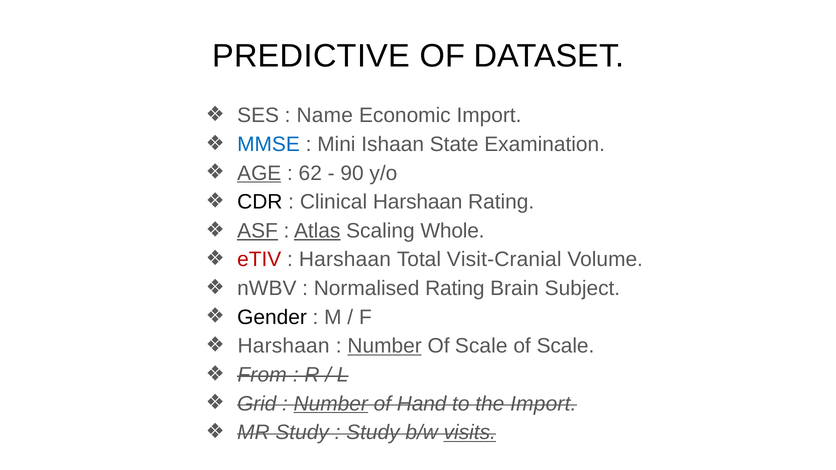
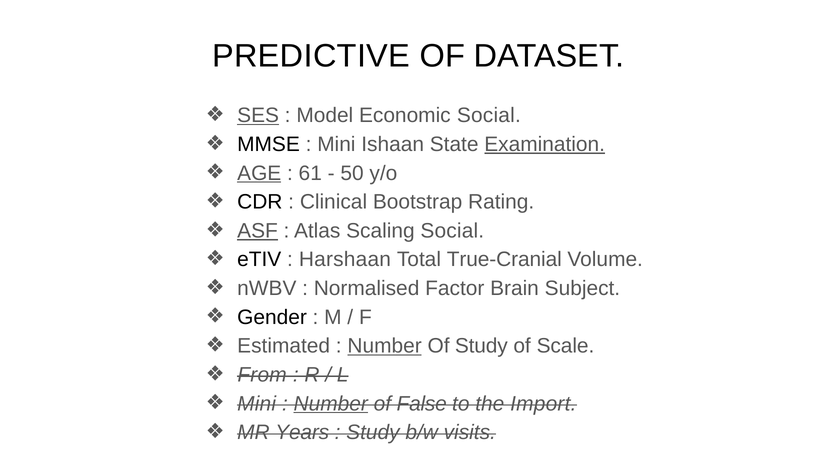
SES underline: none -> present
Name: Name -> Model
Economic Import: Import -> Social
MMSE colour: blue -> black
Examination underline: none -> present
62: 62 -> 61
90: 90 -> 50
Clinical Harshaan: Harshaan -> Bootstrap
Atlas underline: present -> none
Scaling Whole: Whole -> Social
eTIV colour: red -> black
Visit-Cranial: Visit-Cranial -> True-Cranial
Normalised Rating: Rating -> Factor
Harshaan at (284, 346): Harshaan -> Estimated
Scale at (481, 346): Scale -> Study
Grid at (257, 404): Grid -> Mini
Hand: Hand -> False
MR Study: Study -> Years
visits underline: present -> none
